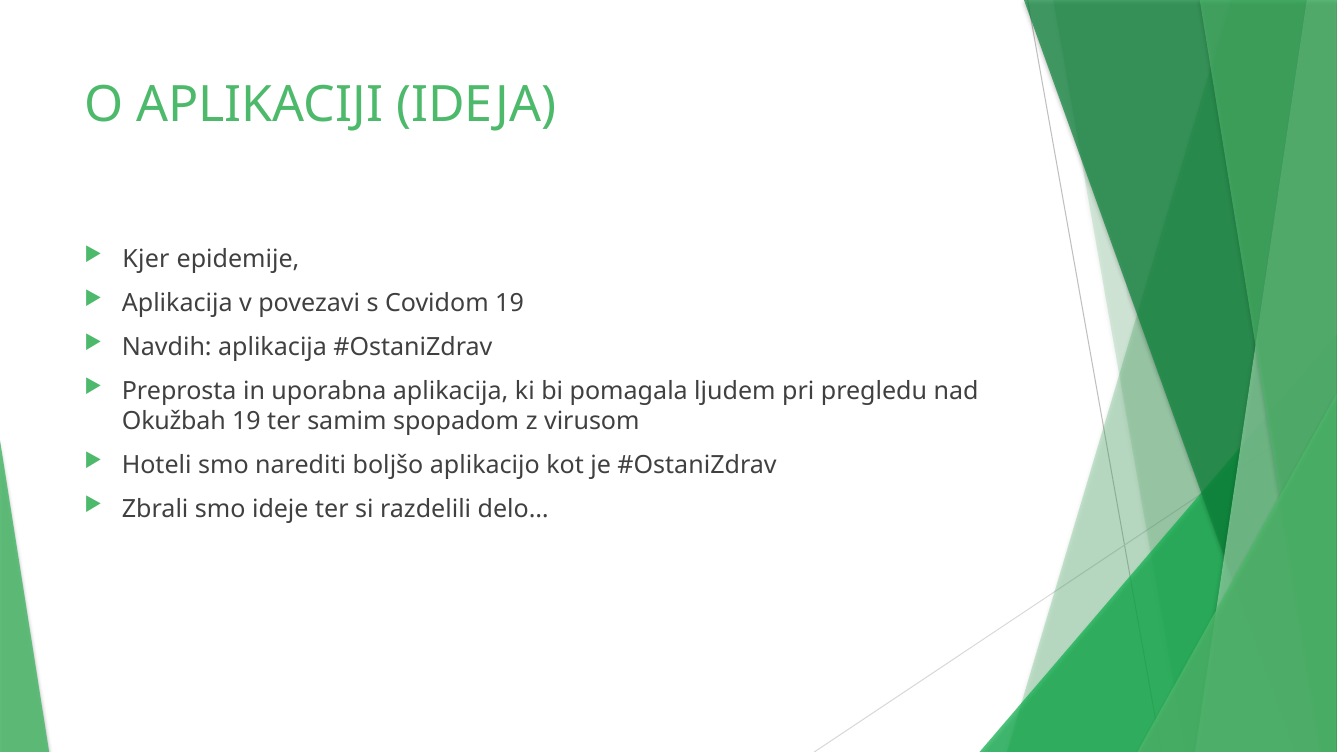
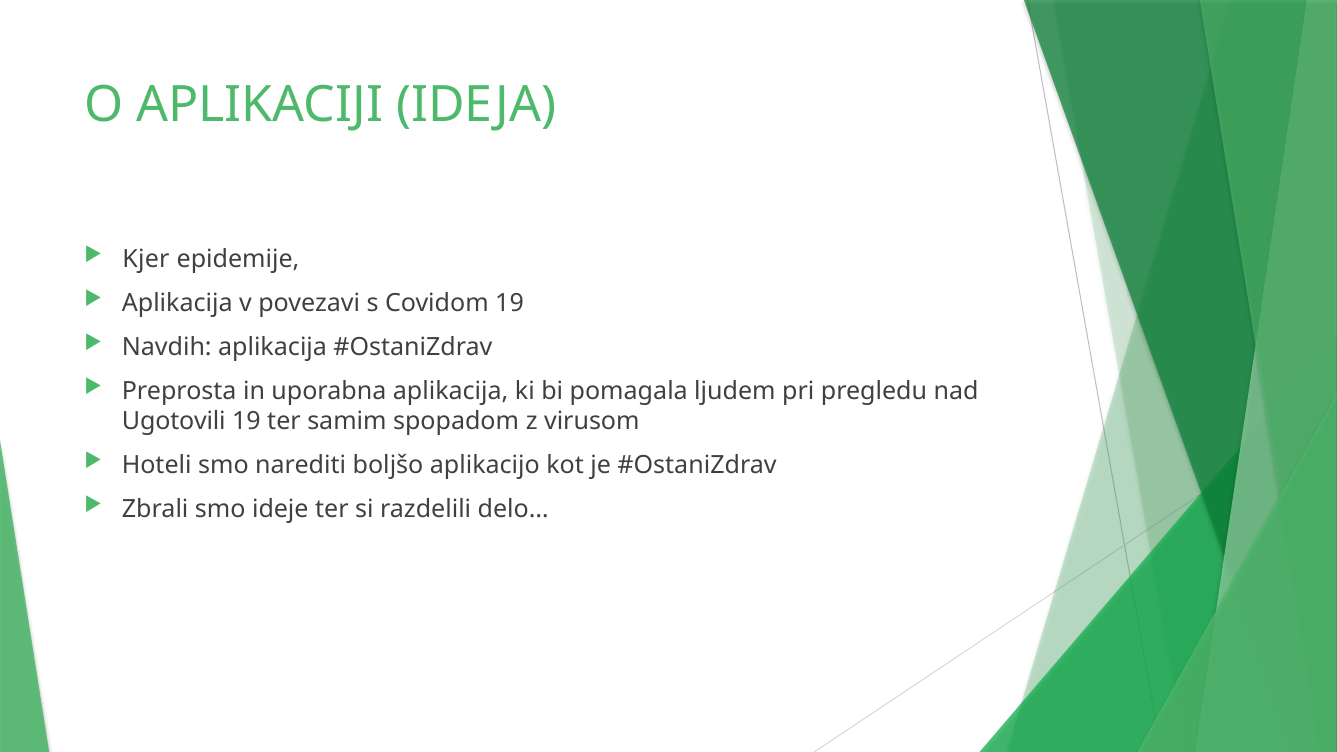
Okužbah: Okužbah -> Ugotovili
